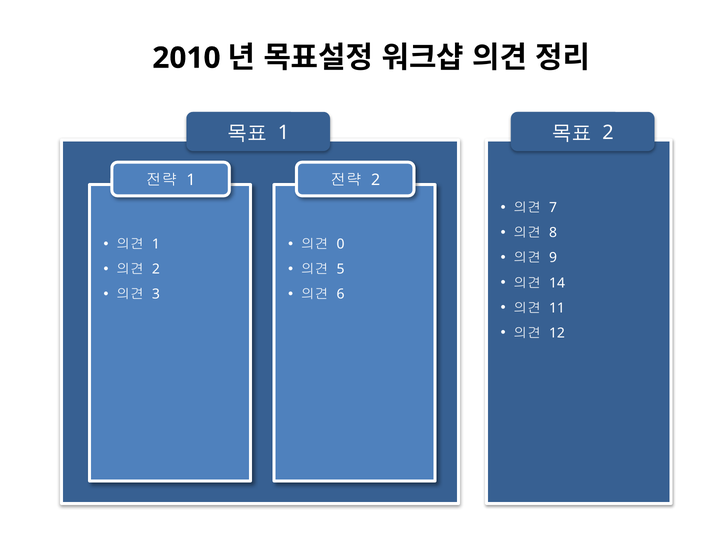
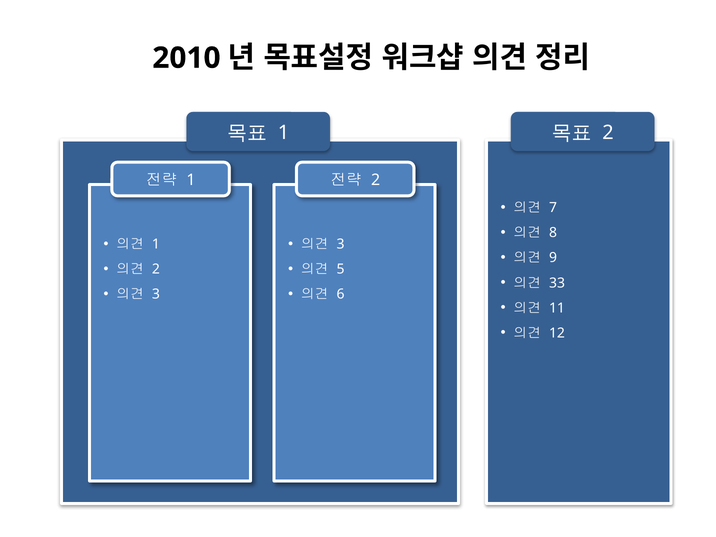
0 at (341, 244): 0 -> 3
14: 14 -> 33
